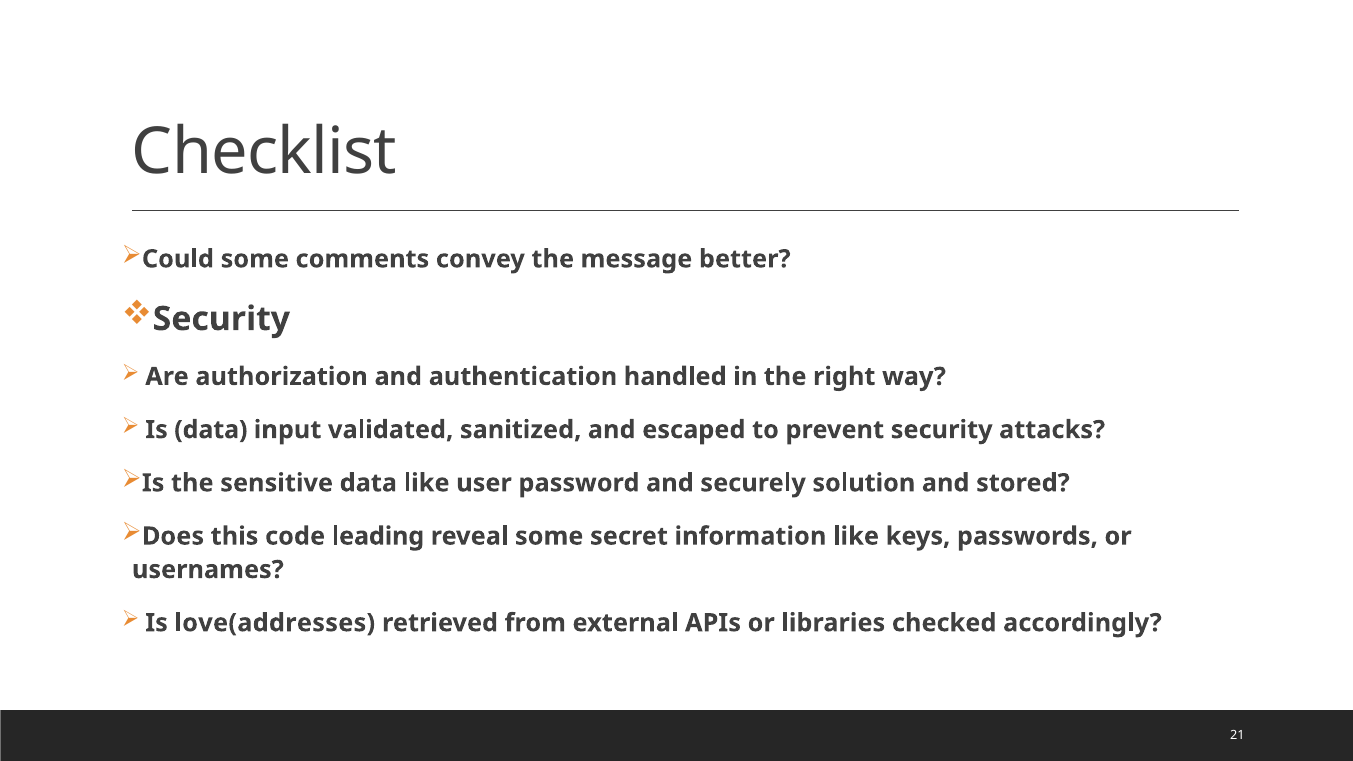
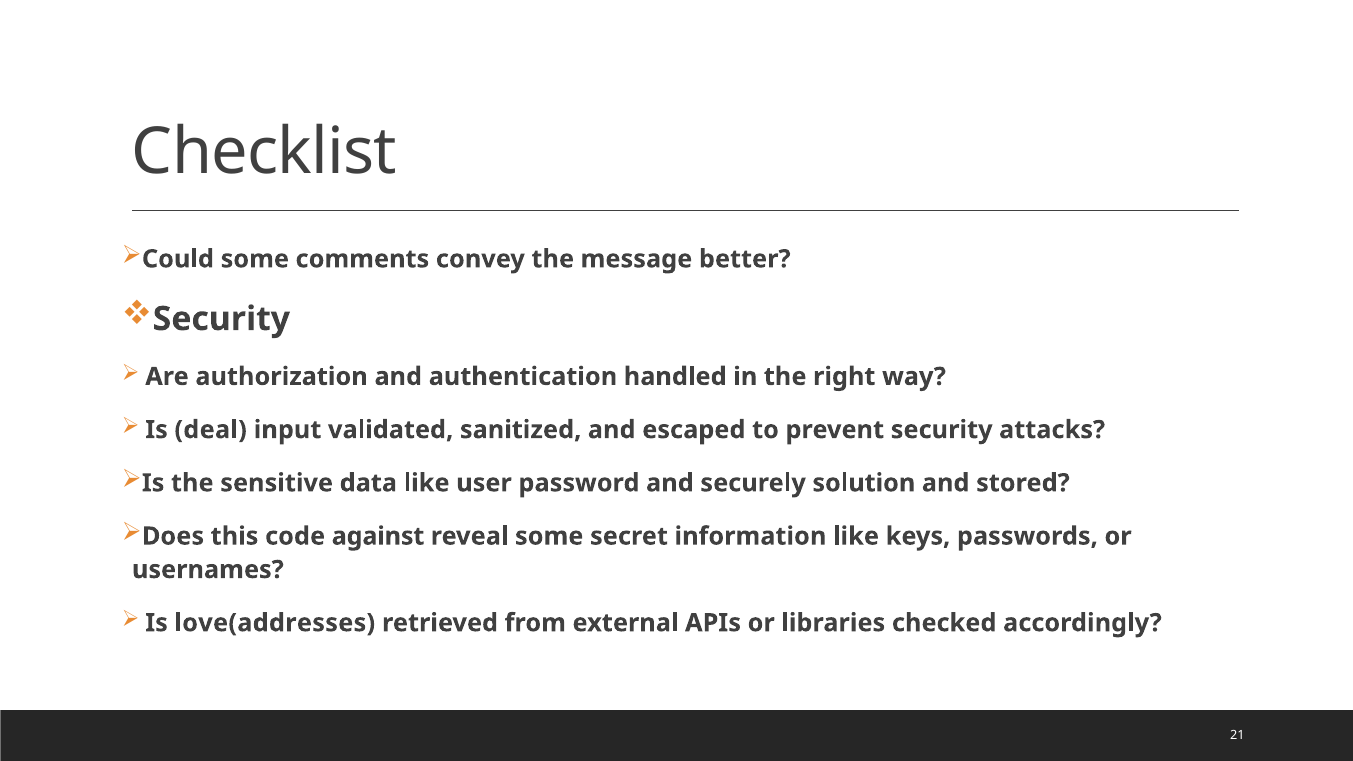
Is data: data -> deal
leading: leading -> against
